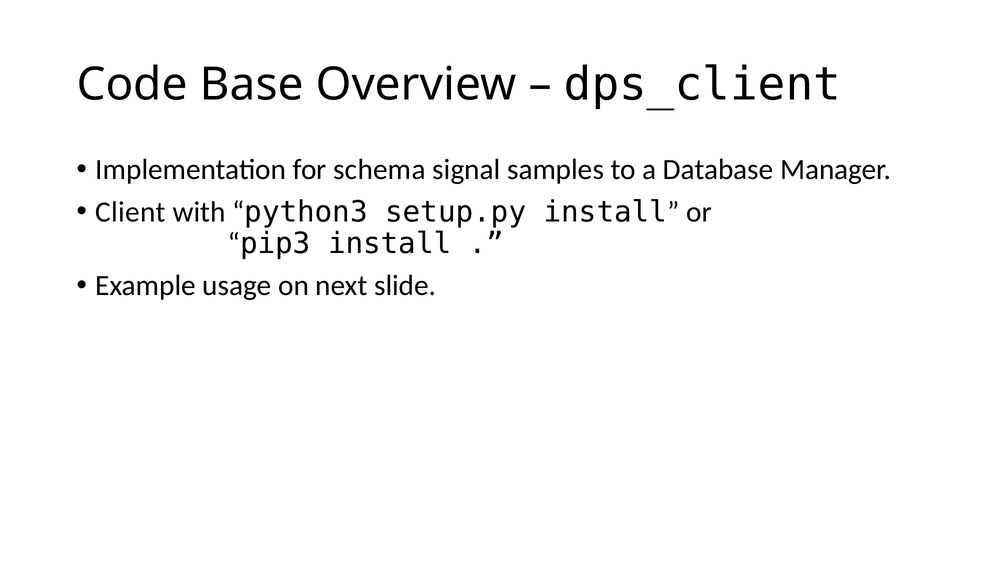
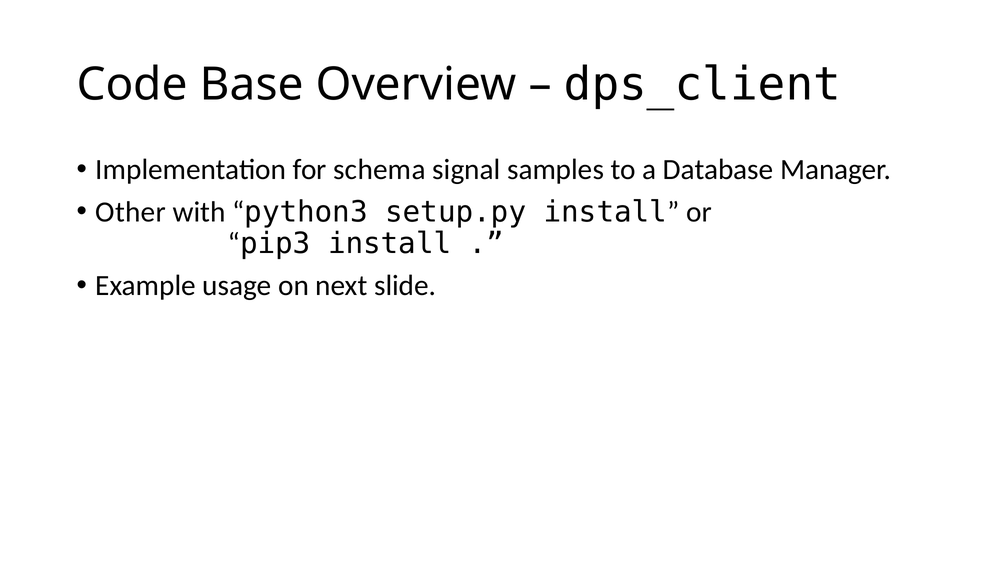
Client: Client -> Other
